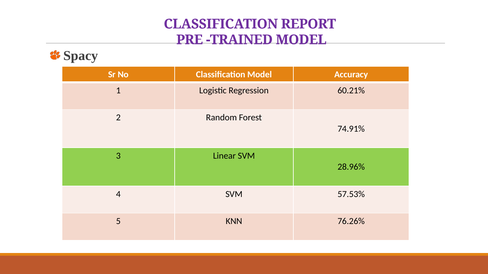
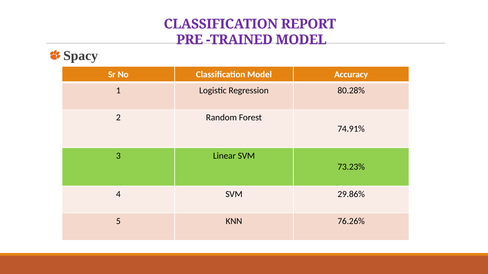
60.21%: 60.21% -> 80.28%
28.96%: 28.96% -> 73.23%
57.53%: 57.53% -> 29.86%
